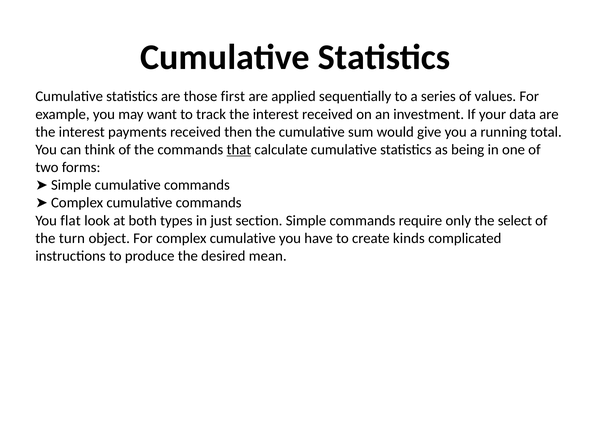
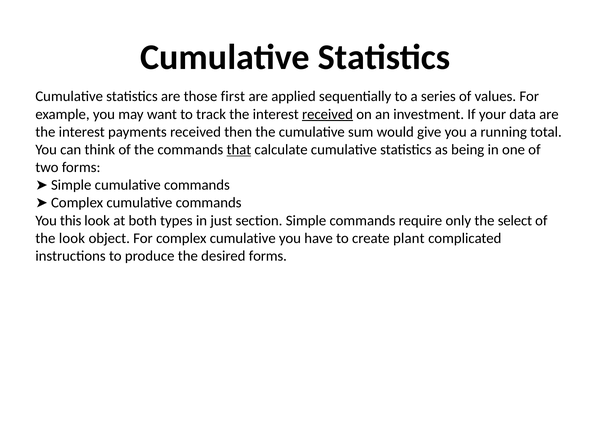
received at (327, 114) underline: none -> present
flat: flat -> this
the turn: turn -> look
kinds: kinds -> plant
desired mean: mean -> forms
